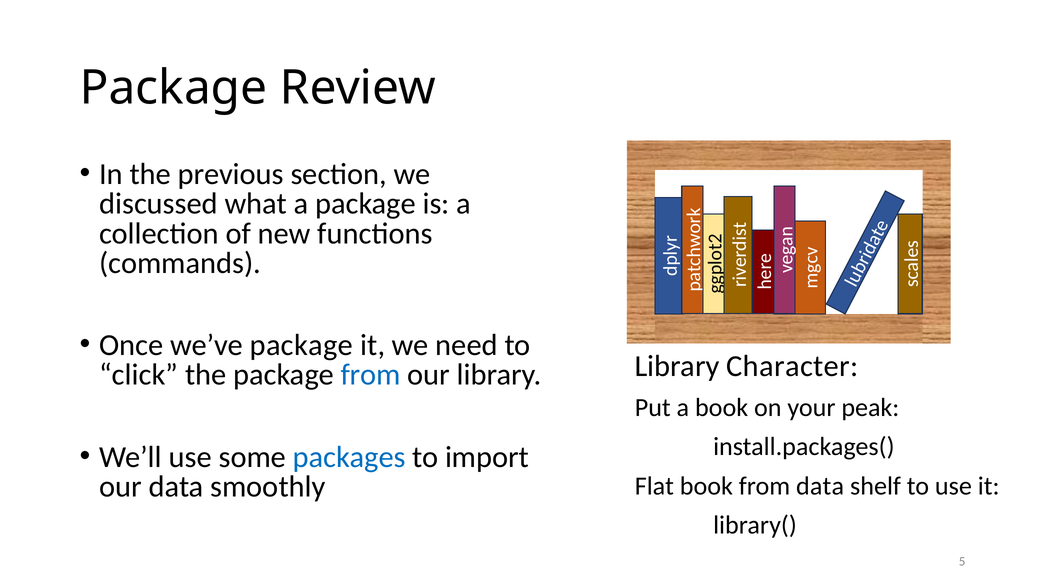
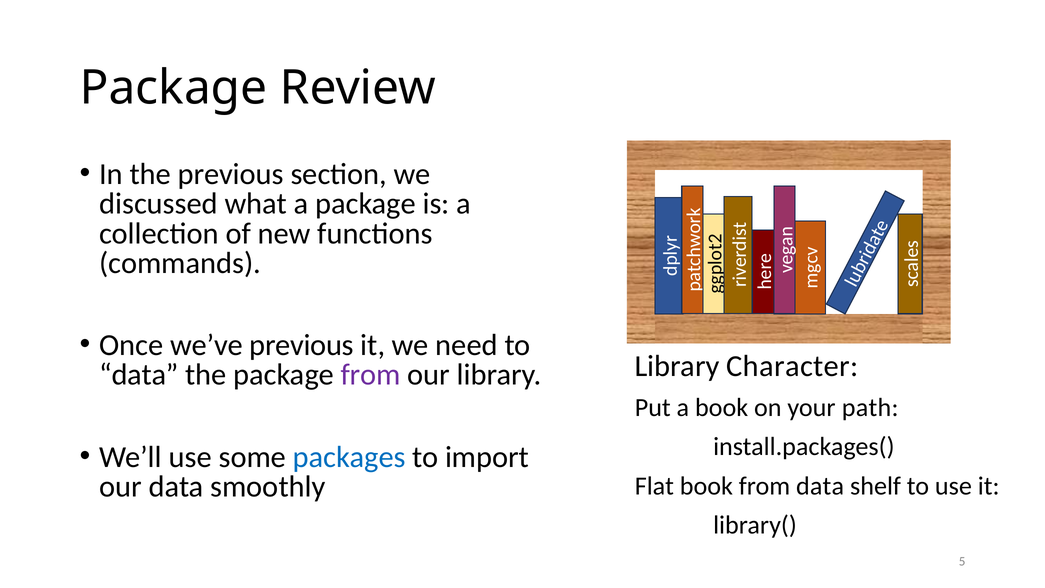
we’ve package: package -> previous
click at (139, 375): click -> data
from at (371, 375) colour: blue -> purple
peak: peak -> path
